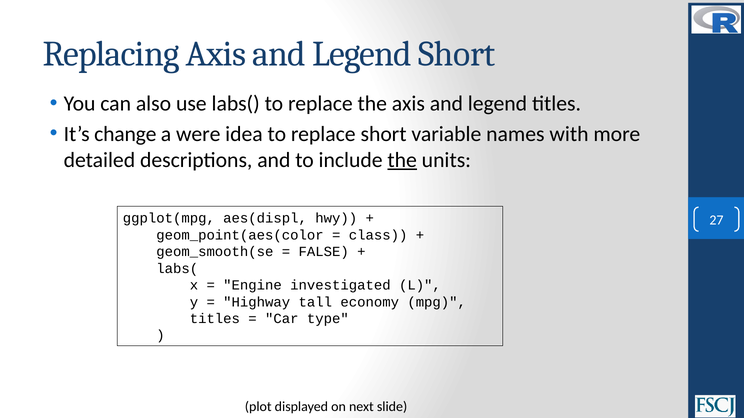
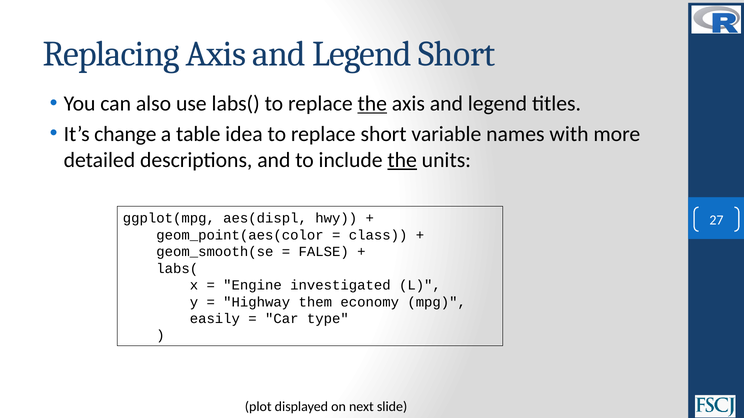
the at (372, 104) underline: none -> present
were: were -> table
tall: tall -> them
titles at (215, 319): titles -> easily
